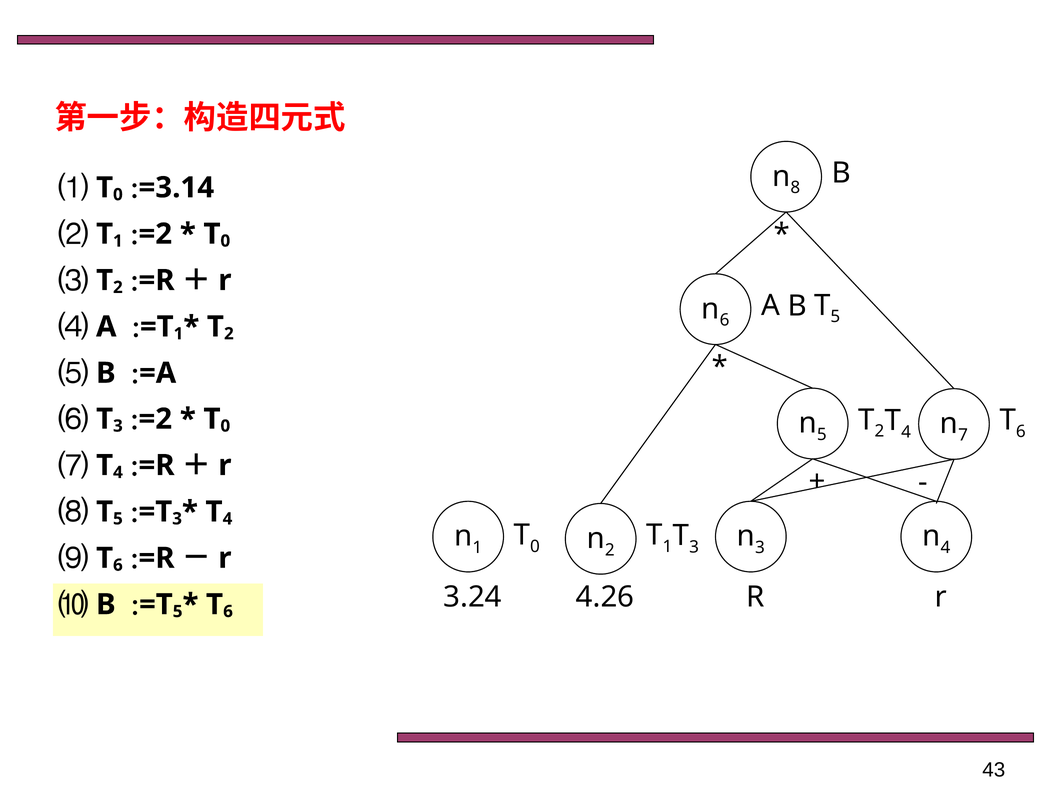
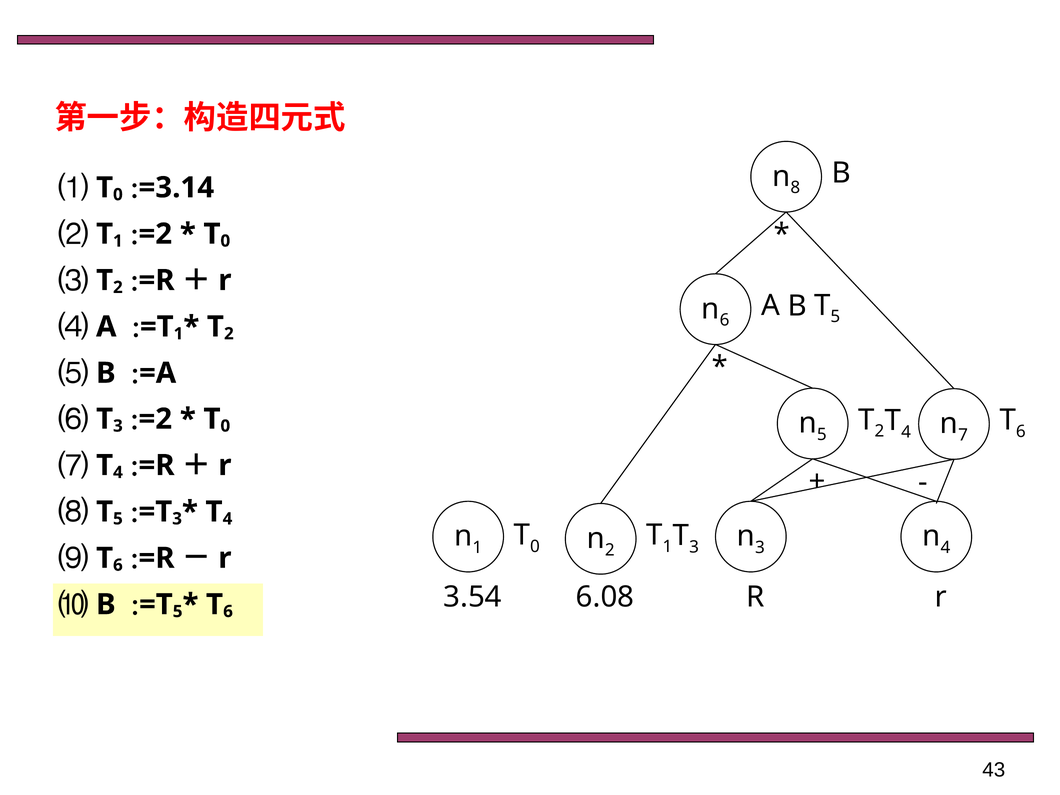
3.24: 3.24 -> 3.54
4.26: 4.26 -> 6.08
